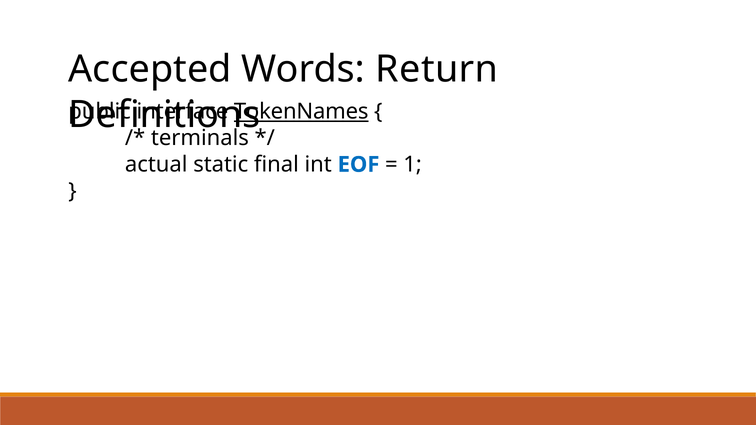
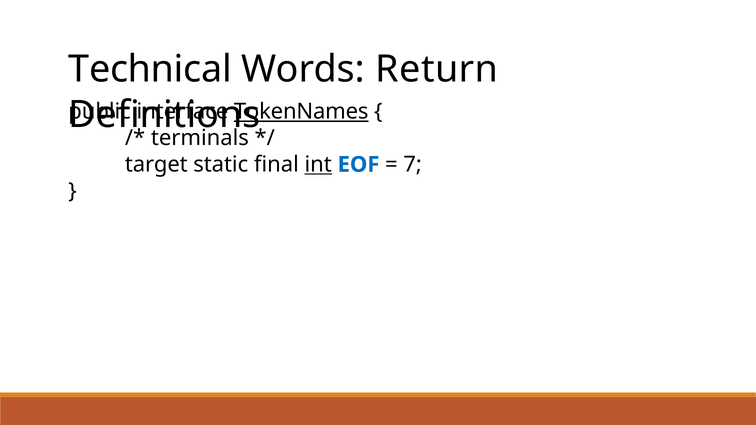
Accepted: Accepted -> Technical
actual: actual -> target
int underline: none -> present
1: 1 -> 7
